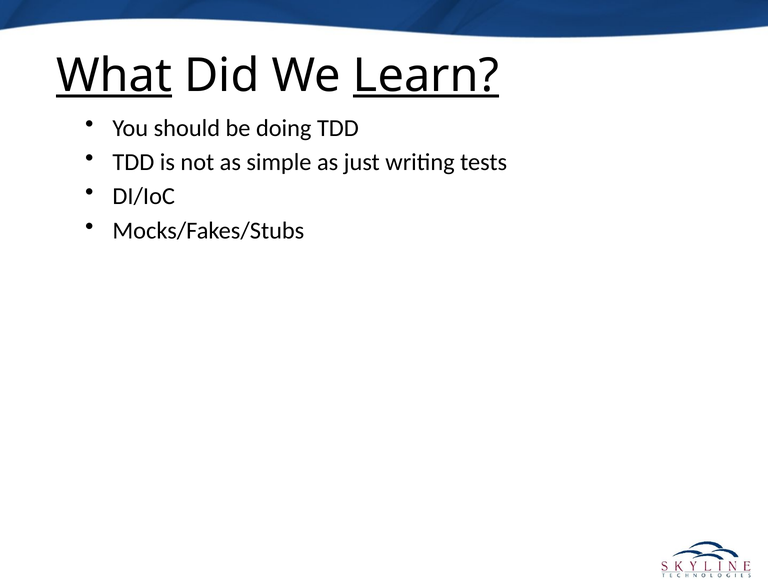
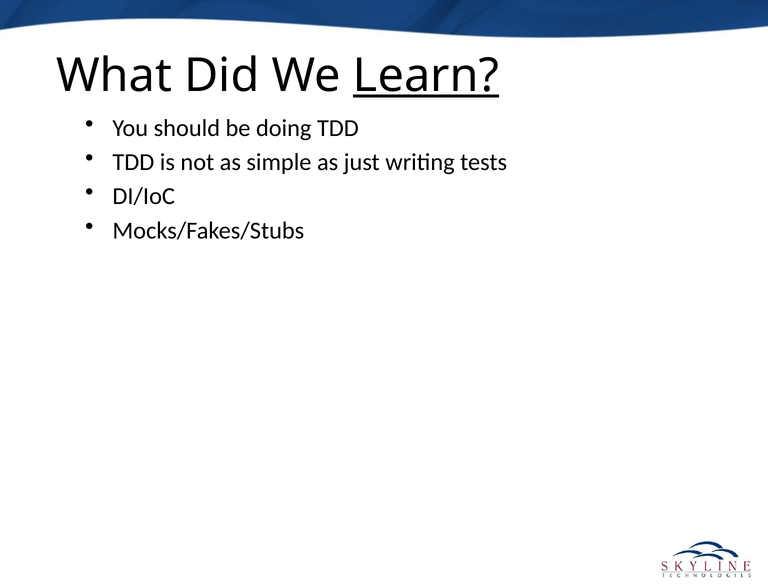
What underline: present -> none
